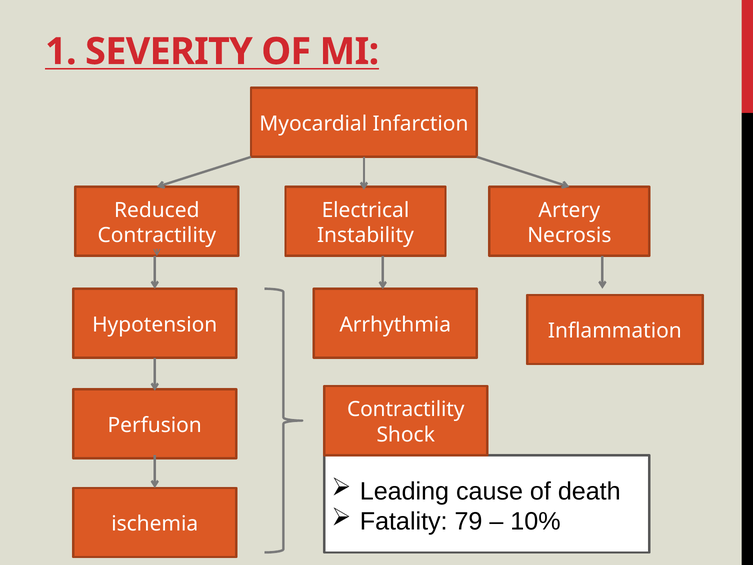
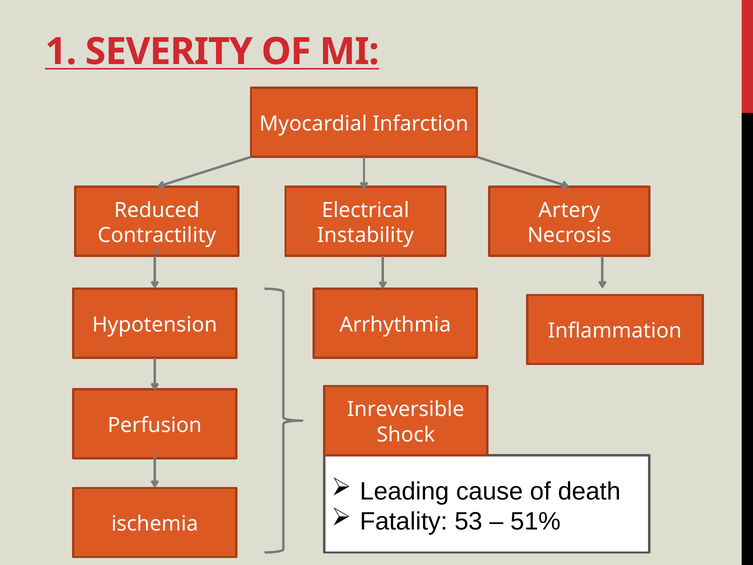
Contractility at (406, 409): Contractility -> Inreversible
79: 79 -> 53
10%: 10% -> 51%
